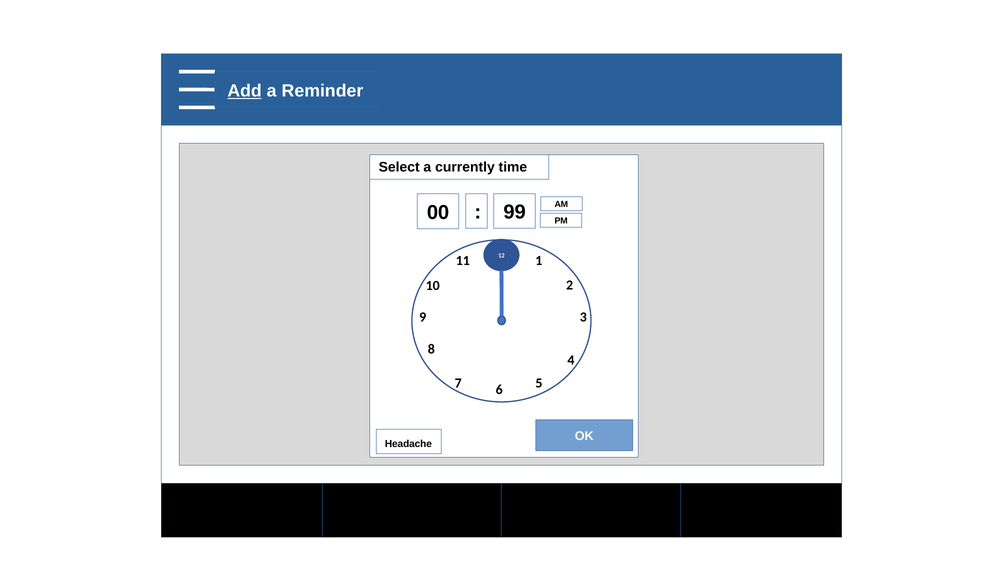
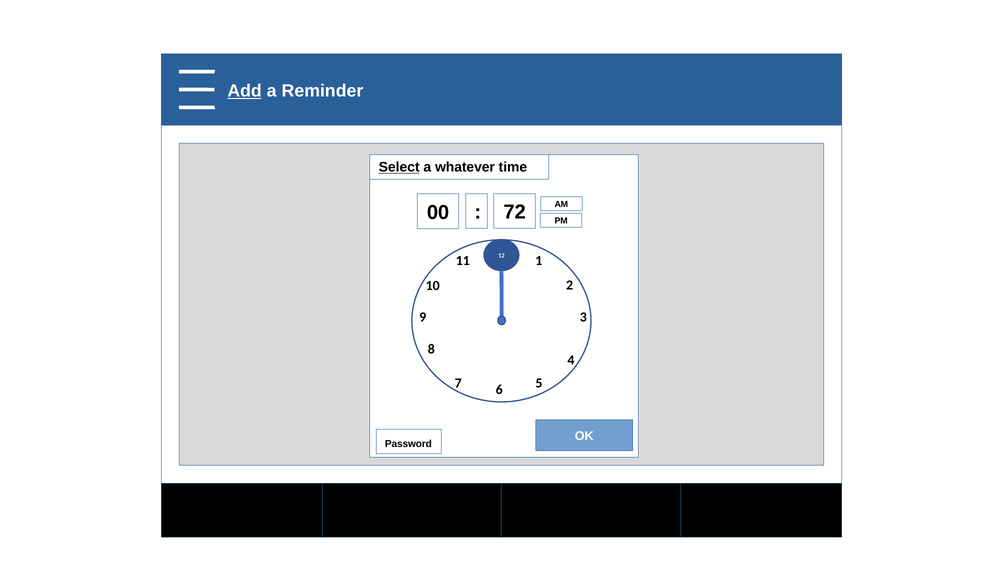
Select underline: none -> present
currently: currently -> whatever
99: 99 -> 72
Headache: Headache -> Password
